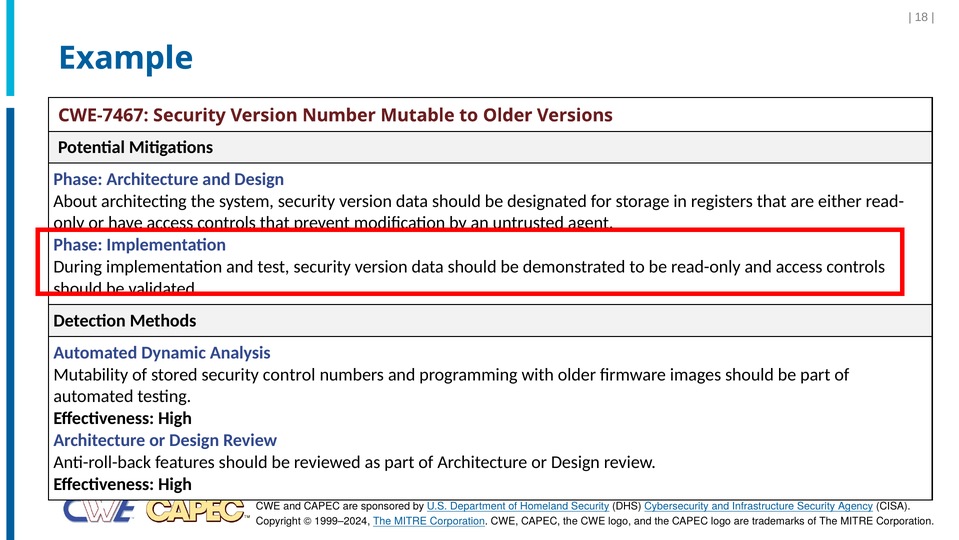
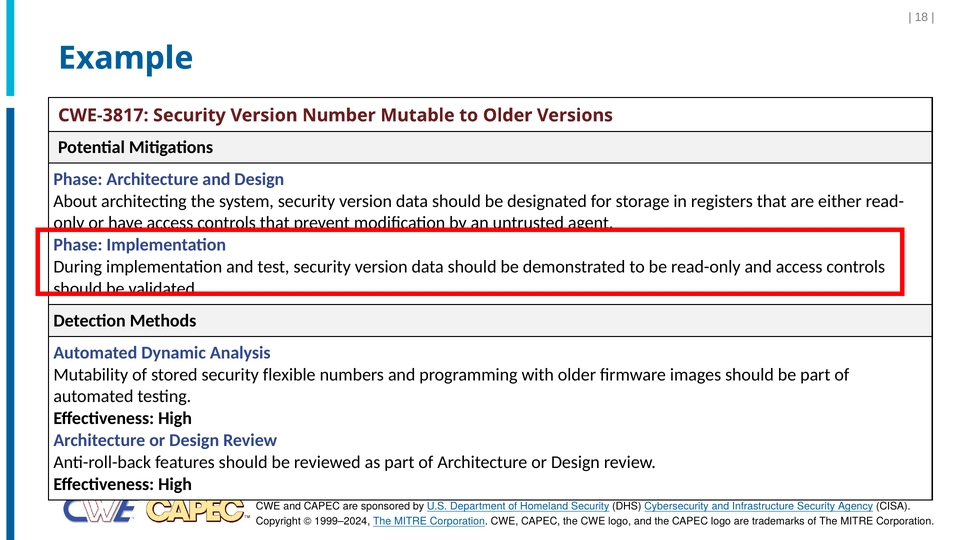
CWE-7467: CWE-7467 -> CWE-3817
control: control -> flexible
